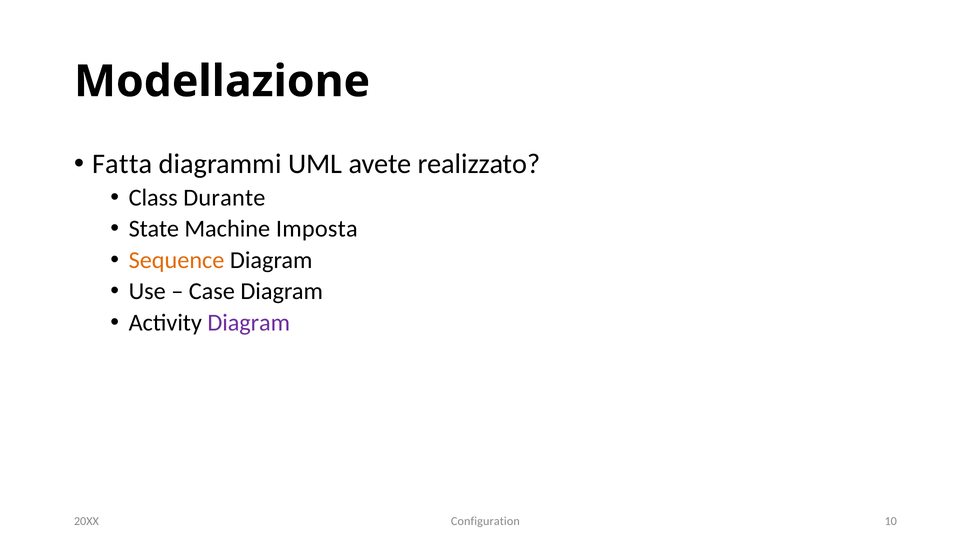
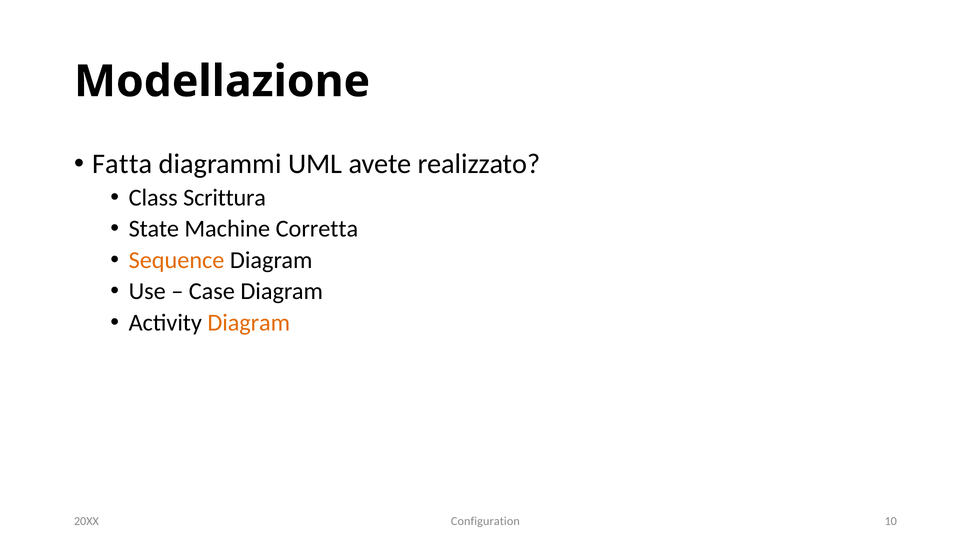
Durante: Durante -> Scrittura
Imposta: Imposta -> Corretta
Diagram at (249, 323) colour: purple -> orange
